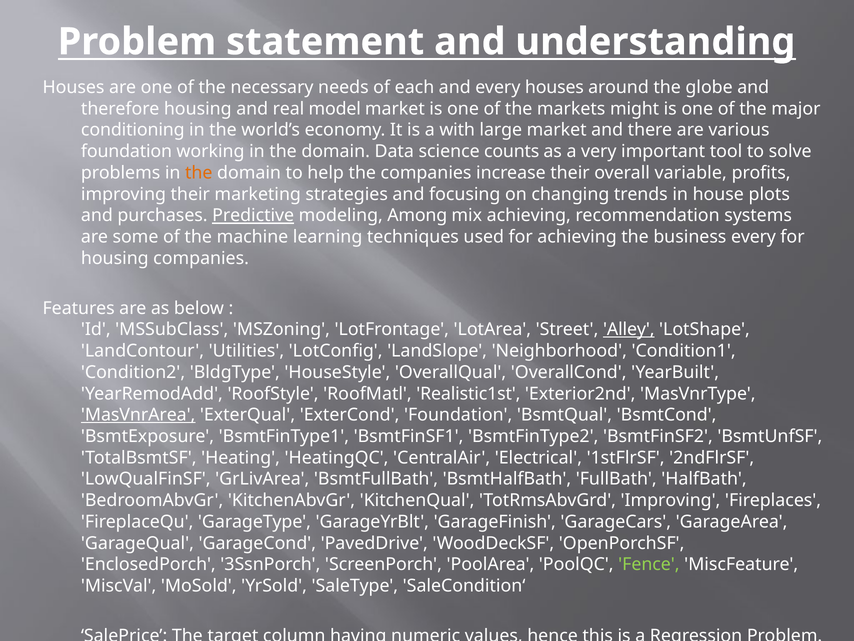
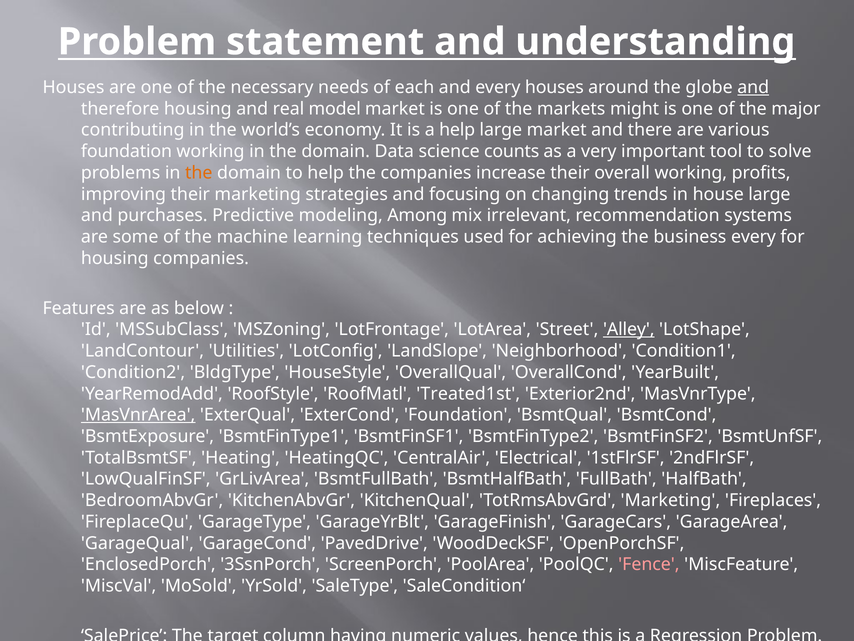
and at (753, 87) underline: none -> present
conditioning: conditioning -> contributing
a with: with -> help
overall variable: variable -> working
house plots: plots -> large
Predictive underline: present -> none
mix achieving: achieving -> irrelevant
Realistic1st: Realistic1st -> Treated1st
TotRmsAbvGrd Improving: Improving -> Marketing
Fence colour: light green -> pink
